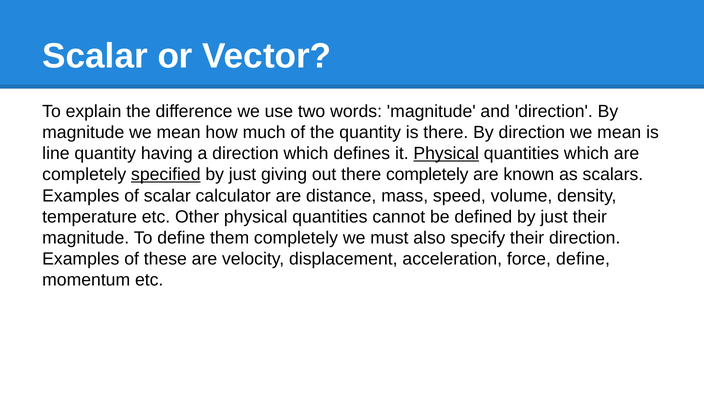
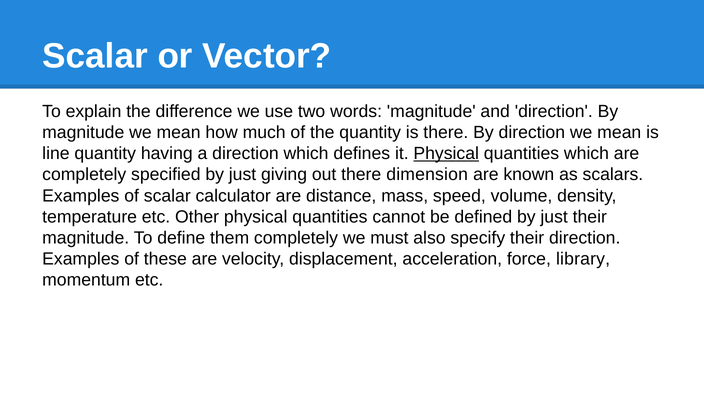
specified underline: present -> none
there completely: completely -> dimension
force define: define -> library
